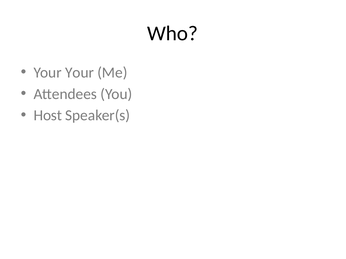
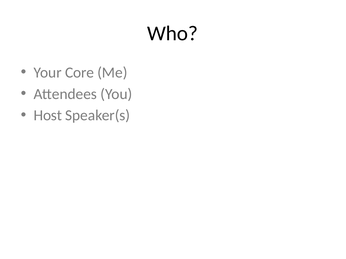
Your Your: Your -> Core
